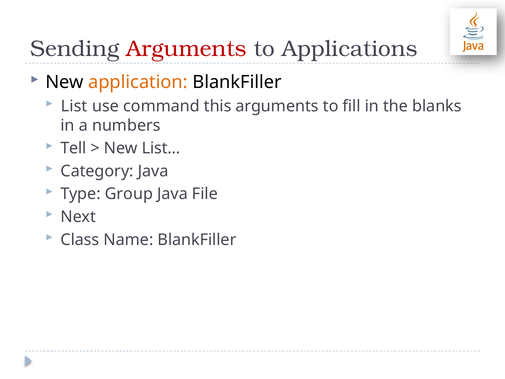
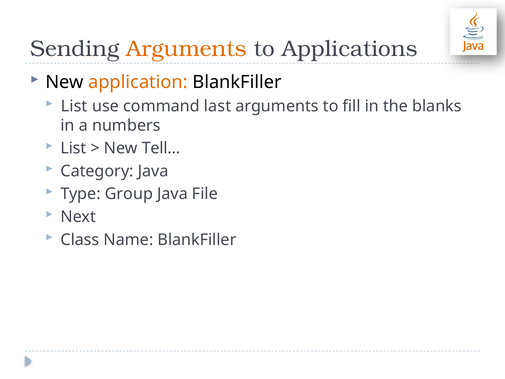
Arguments at (186, 49) colour: red -> orange
this: this -> last
Tell at (73, 148): Tell -> List
List…: List… -> Tell…
